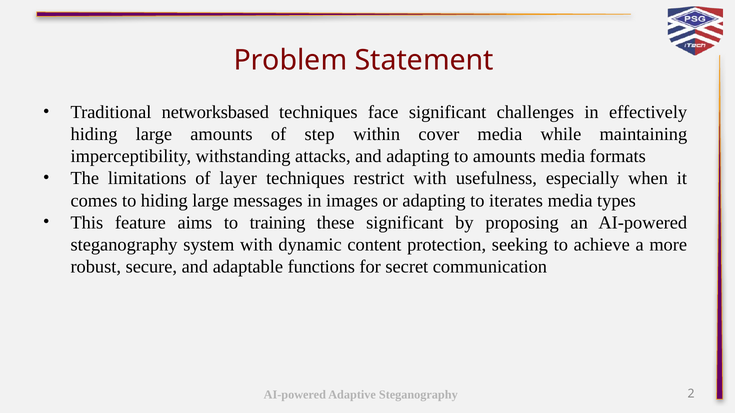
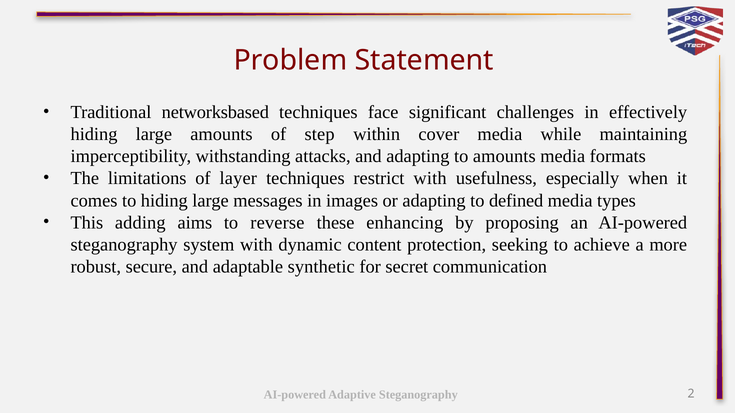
iterates: iterates -> defined
feature: feature -> adding
training: training -> reverse
these significant: significant -> enhancing
functions: functions -> synthetic
